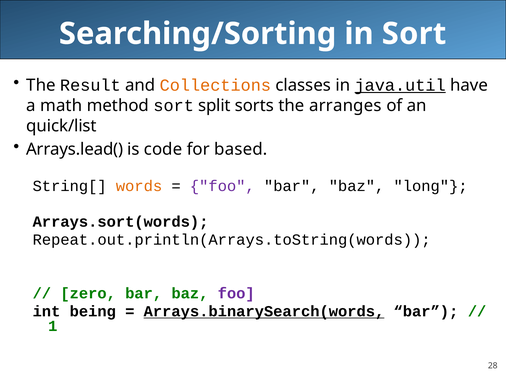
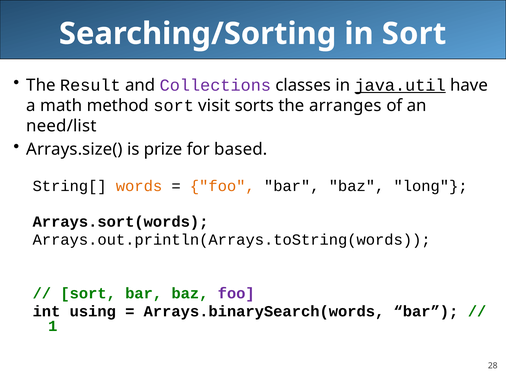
Collections colour: orange -> purple
split: split -> visit
quick/list: quick/list -> need/list
Arrays.lead(: Arrays.lead( -> Arrays.size(
code: code -> prize
foo at (222, 186) colour: purple -> orange
Repeat.out.println(Arrays.toString(words: Repeat.out.println(Arrays.toString(words -> Arrays.out.println(Arrays.toString(words
zero at (88, 294): zero -> sort
being: being -> using
Arrays.binarySearch(words underline: present -> none
